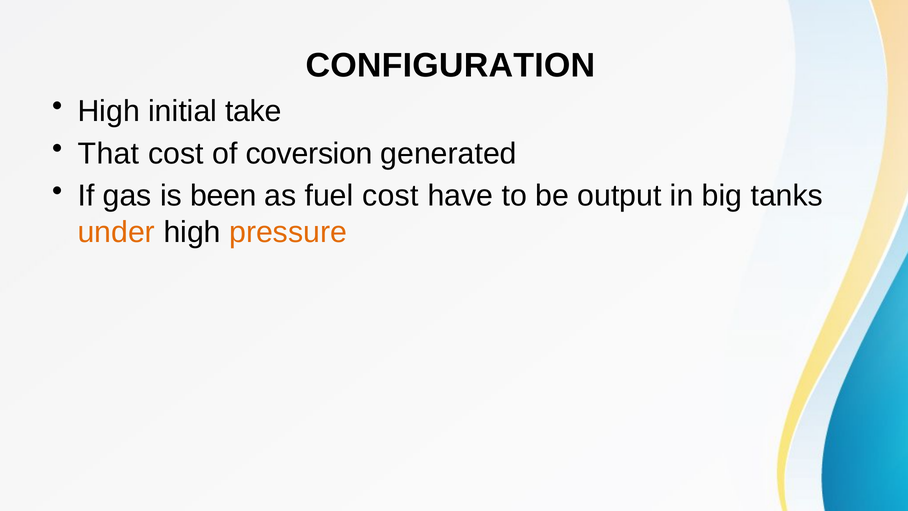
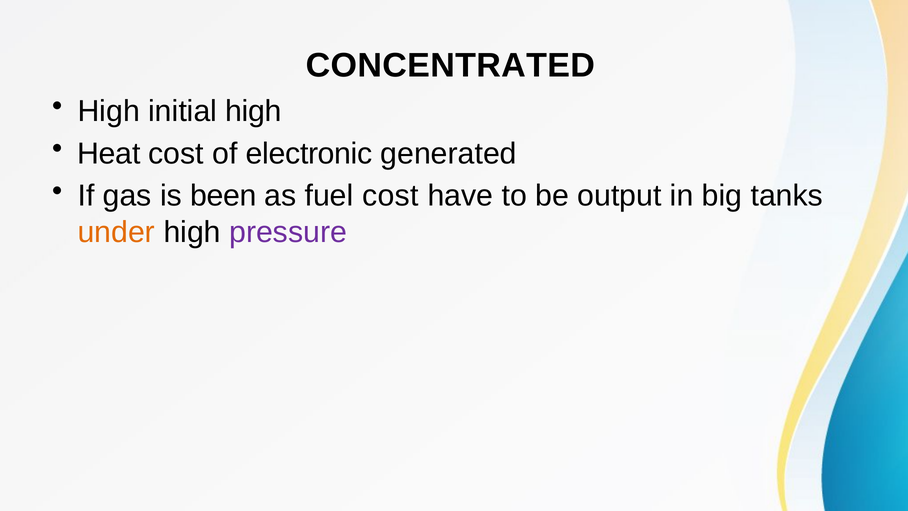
CONFIGURATION: CONFIGURATION -> CONCENTRATED
initial take: take -> high
That: That -> Heat
coversion: coversion -> electronic
pressure colour: orange -> purple
